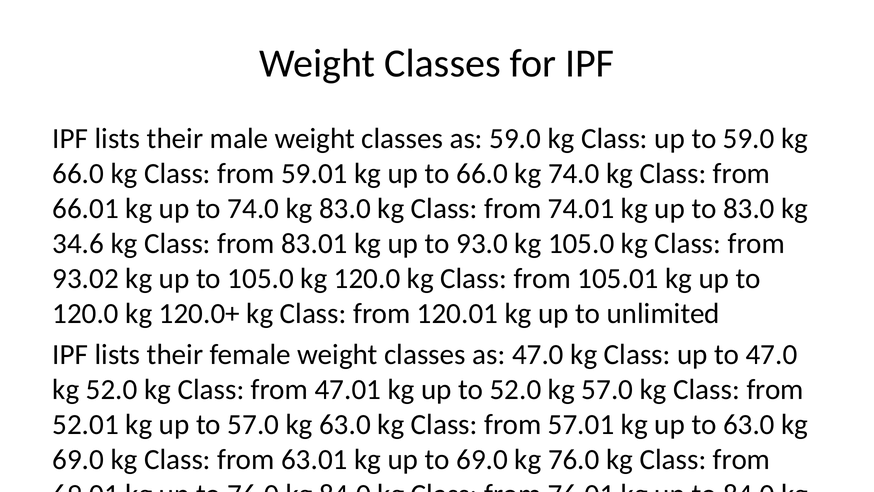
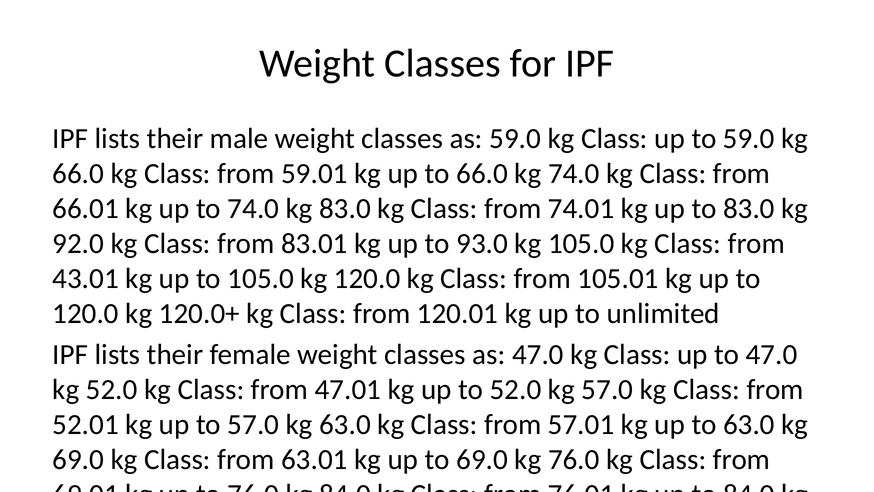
34.6: 34.6 -> 92.0
93.02: 93.02 -> 43.01
